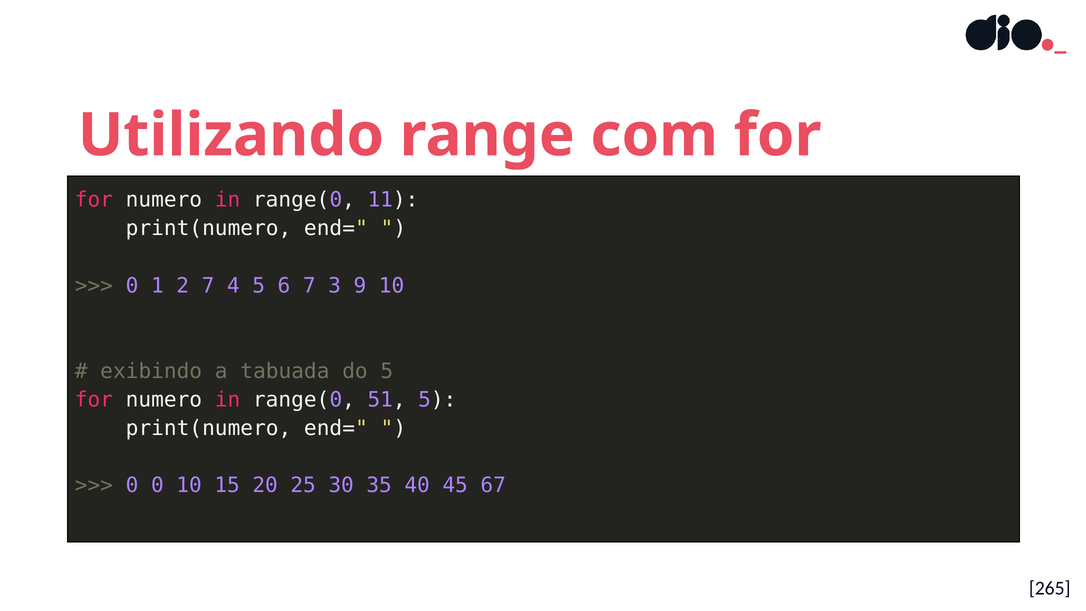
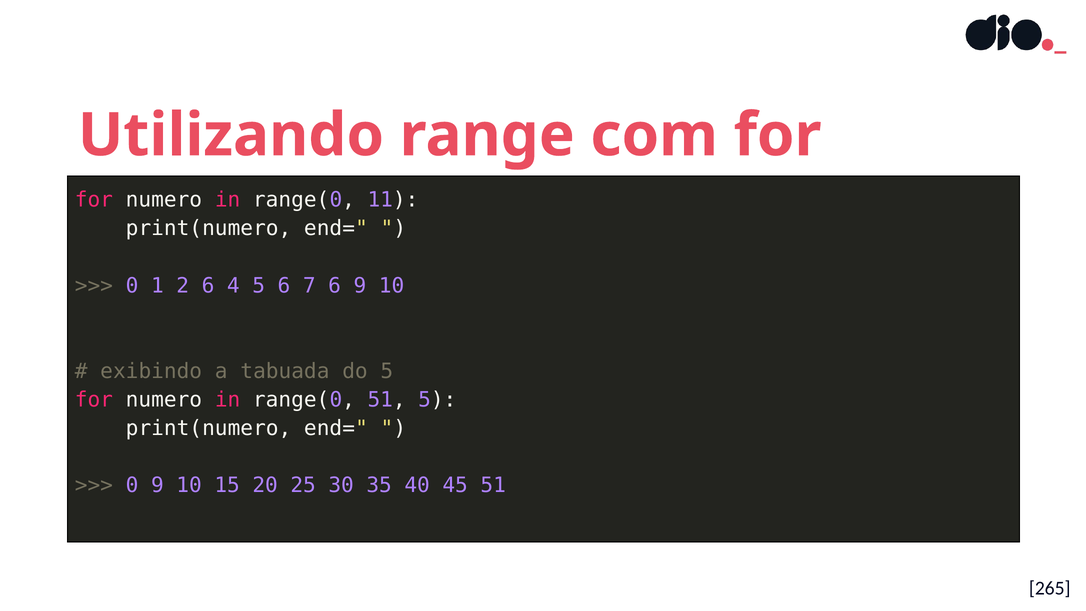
2 7: 7 -> 6
7 3: 3 -> 6
0 0: 0 -> 9
45 67: 67 -> 51
